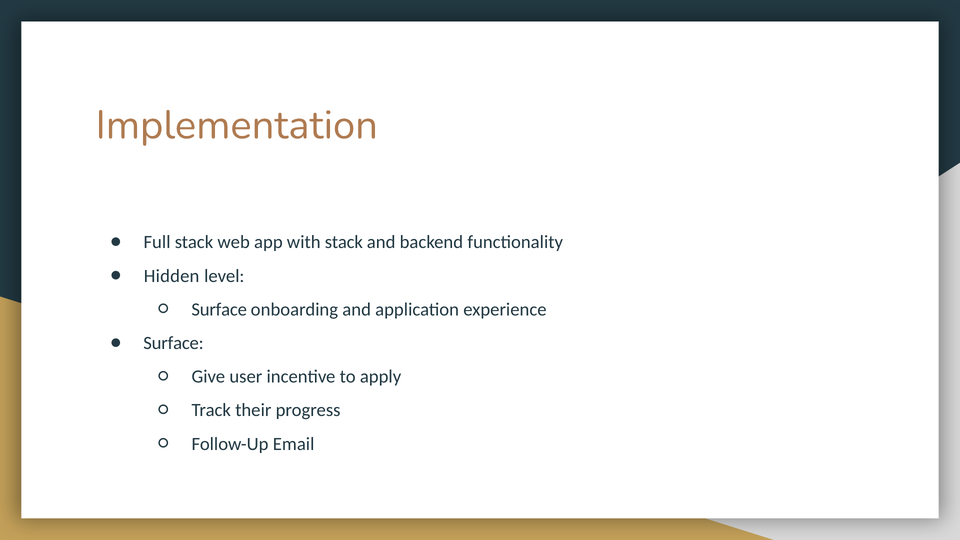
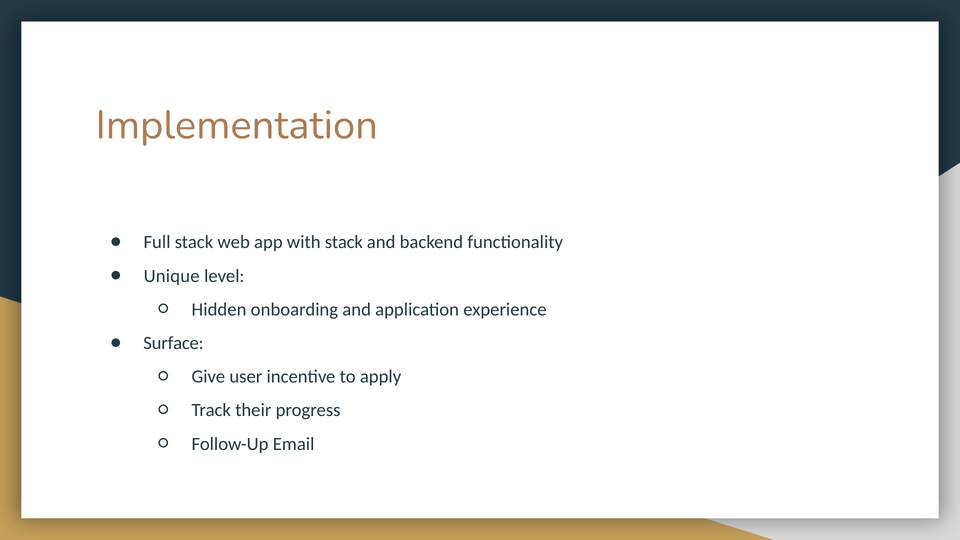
Hidden: Hidden -> Unique
Surface at (219, 310): Surface -> Hidden
